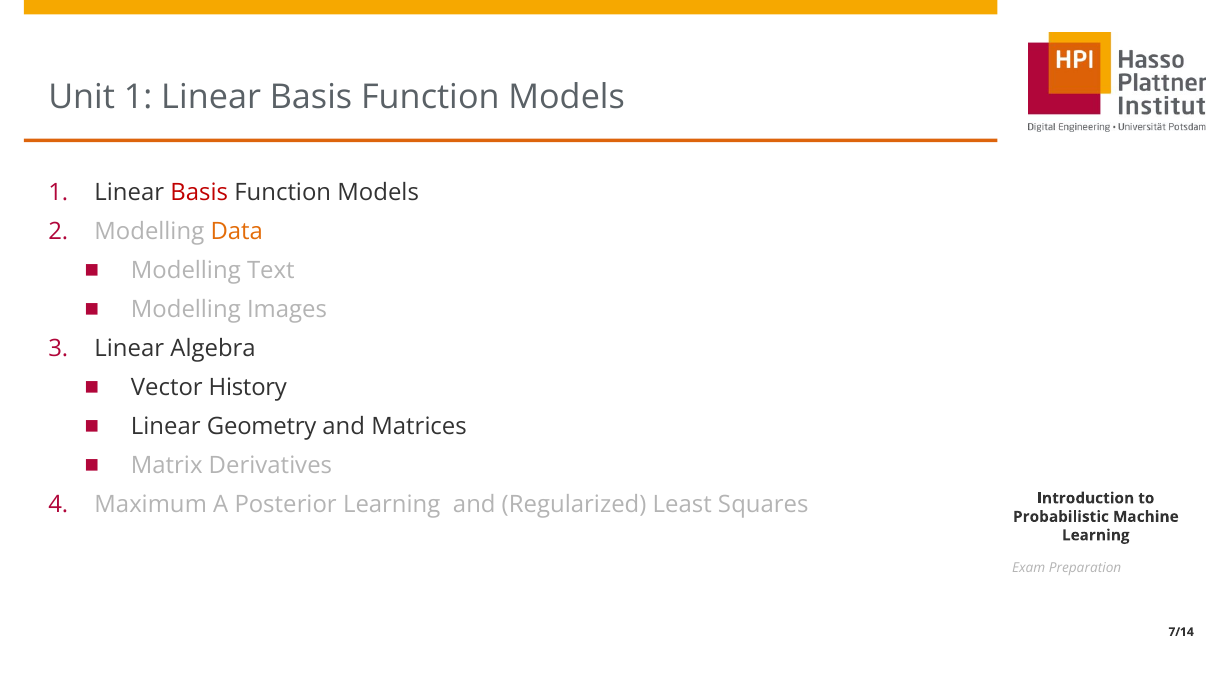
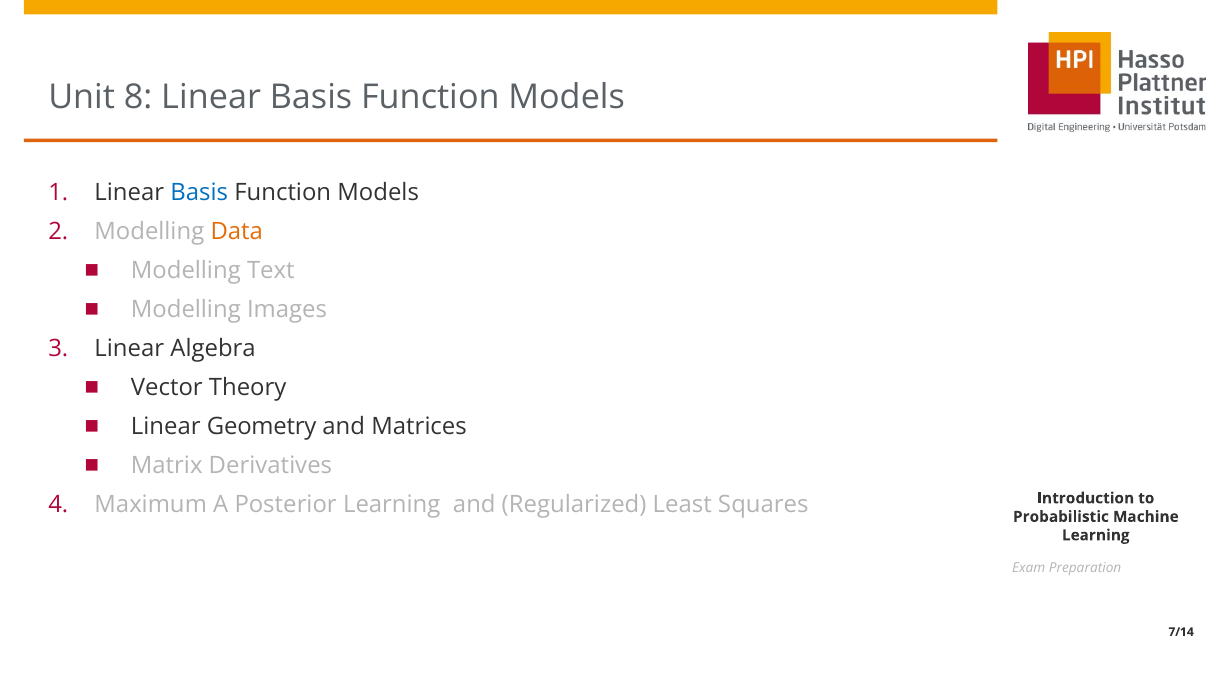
Unit 1: 1 -> 8
Basis at (199, 192) colour: red -> blue
History: History -> Theory
